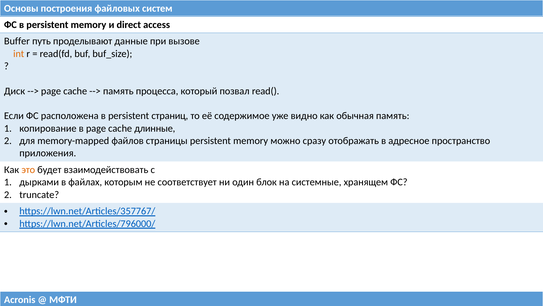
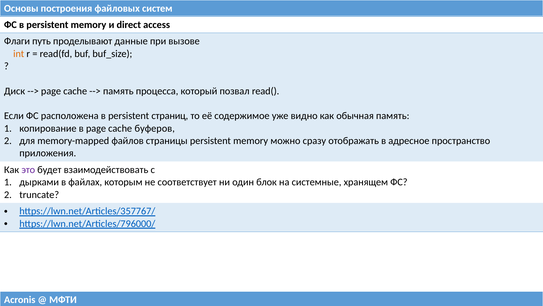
Buffer: Buffer -> Флаги
длинные: длинные -> буферов
это colour: orange -> purple
